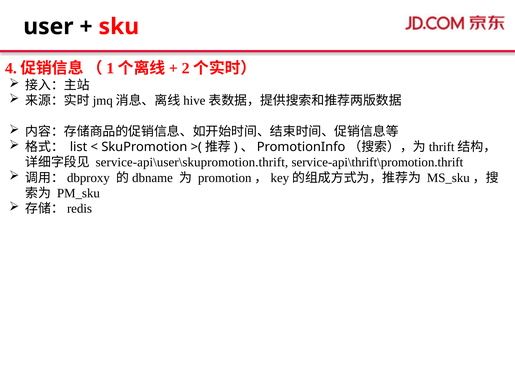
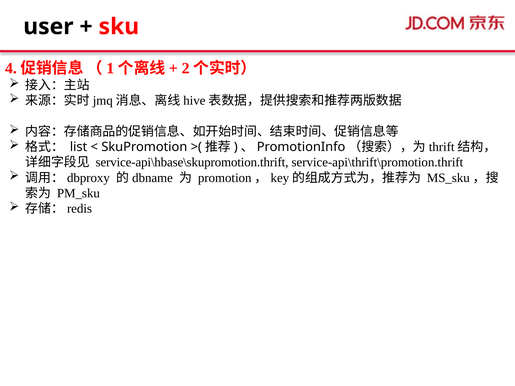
service-api\user\skupromotion.thrift: service-api\user\skupromotion.thrift -> service-api\hbase\skupromotion.thrift
